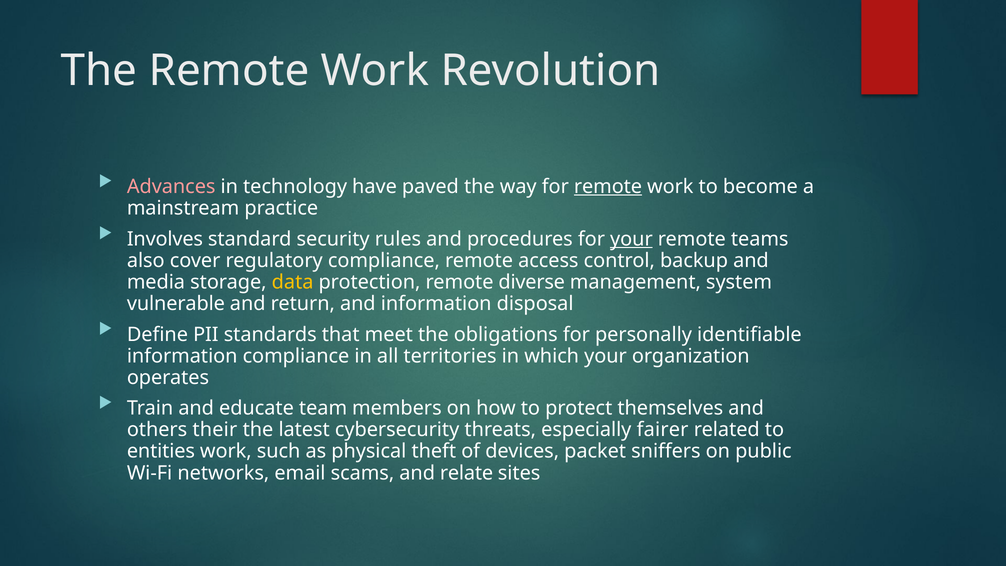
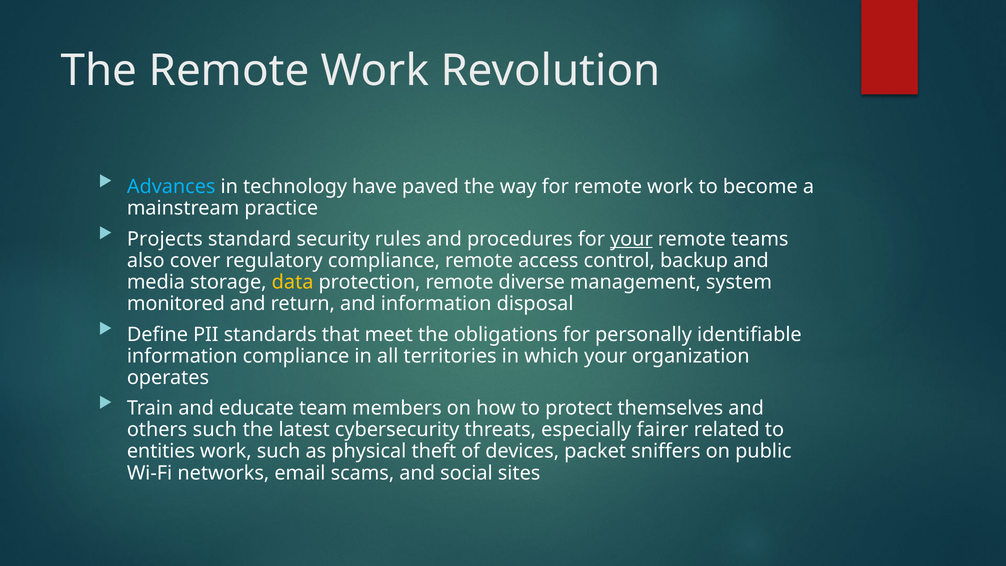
Advances colour: pink -> light blue
remote at (608, 187) underline: present -> none
Involves: Involves -> Projects
vulnerable: vulnerable -> monitored
others their: their -> such
relate: relate -> social
